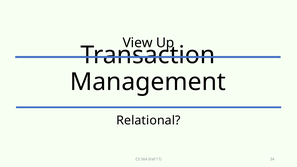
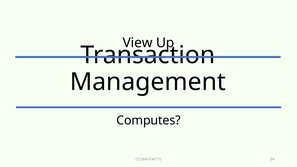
Relational: Relational -> Computes
